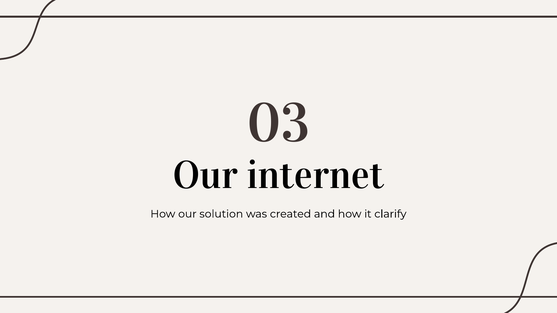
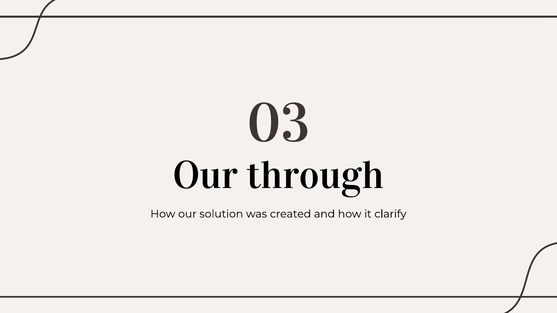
internet: internet -> through
